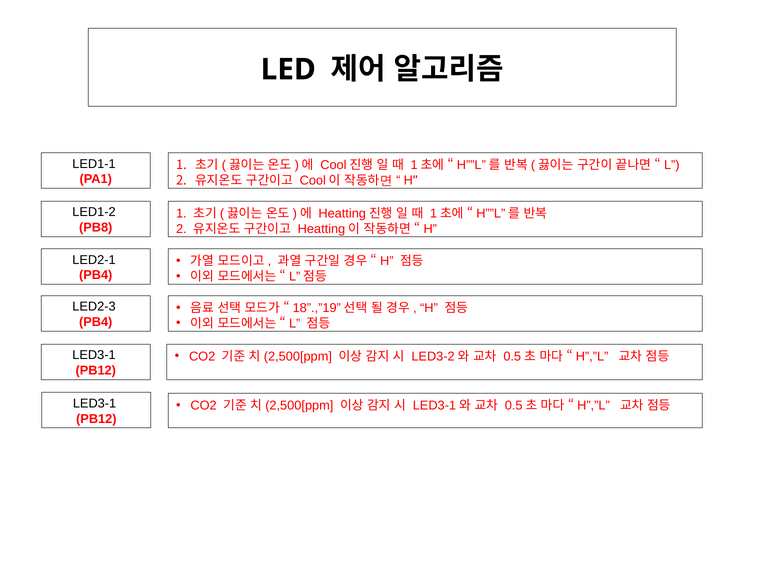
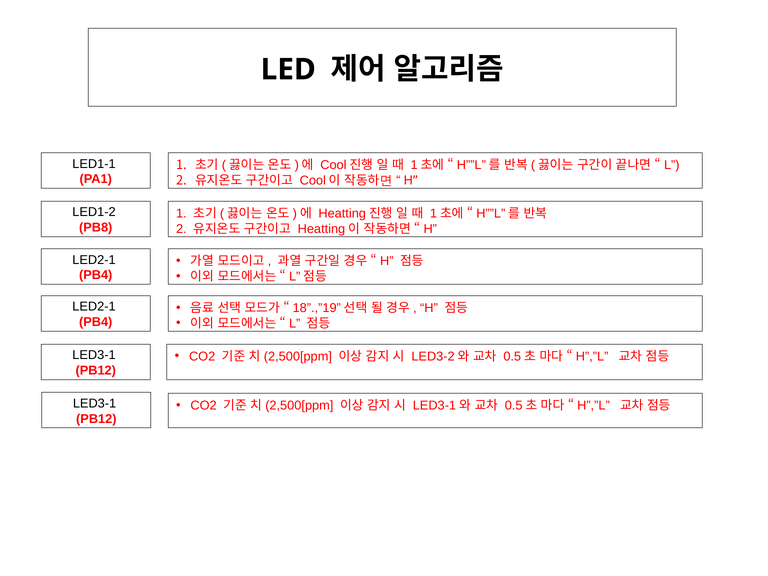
LED2-3 at (94, 307): LED2-3 -> LED2-1
